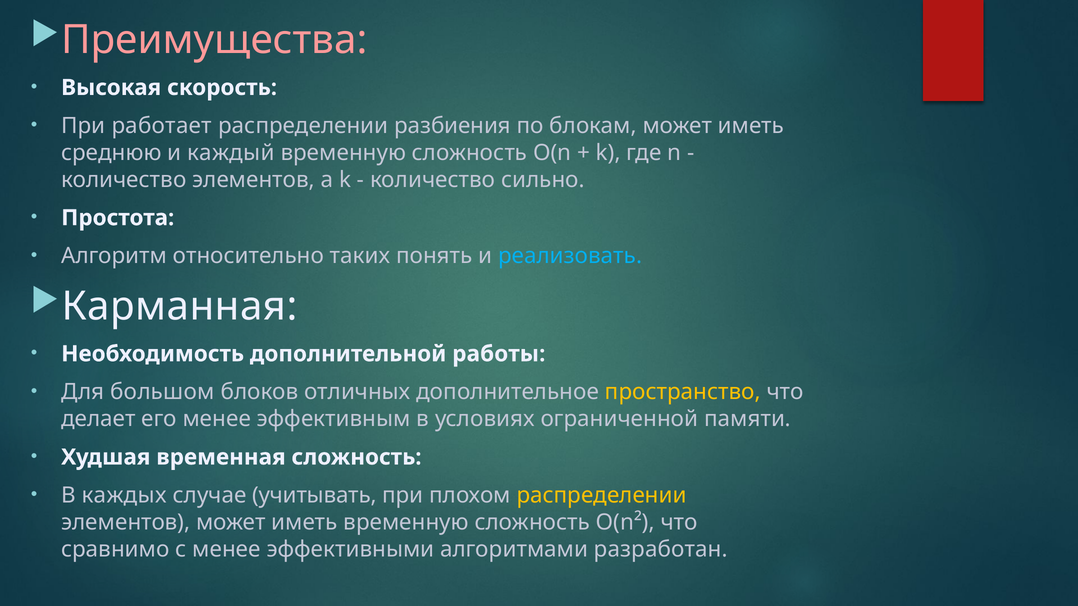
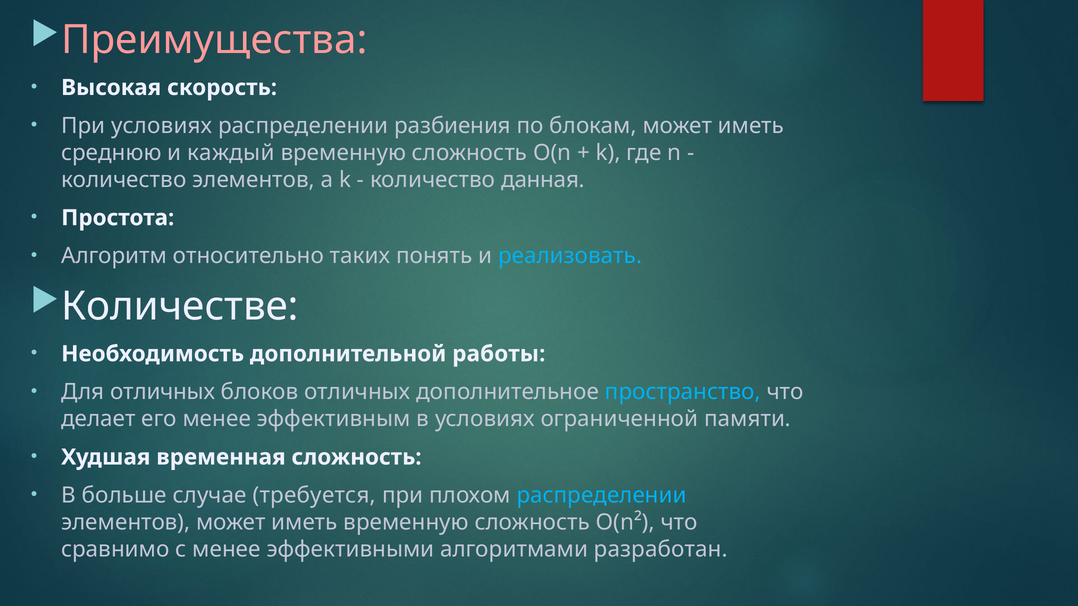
При работает: работает -> условиях
сильно: сильно -> данная
Карманная: Карманная -> Количестве
Для большом: большом -> отличных
пространство colour: yellow -> light blue
каждых: каждых -> больше
учитывать: учитывать -> требуется
распределении at (602, 496) colour: yellow -> light blue
